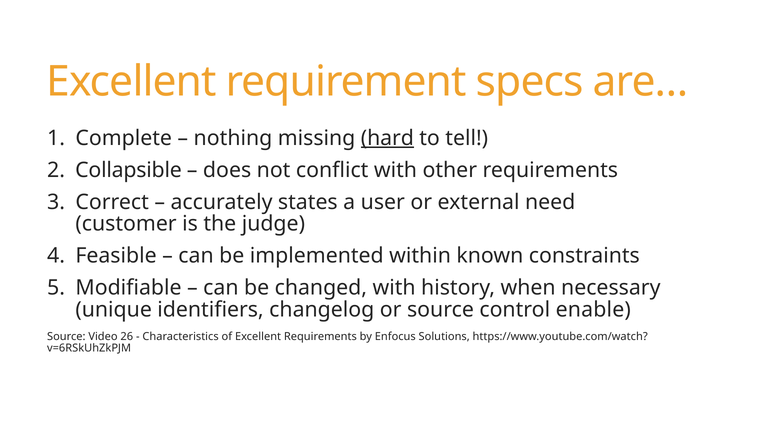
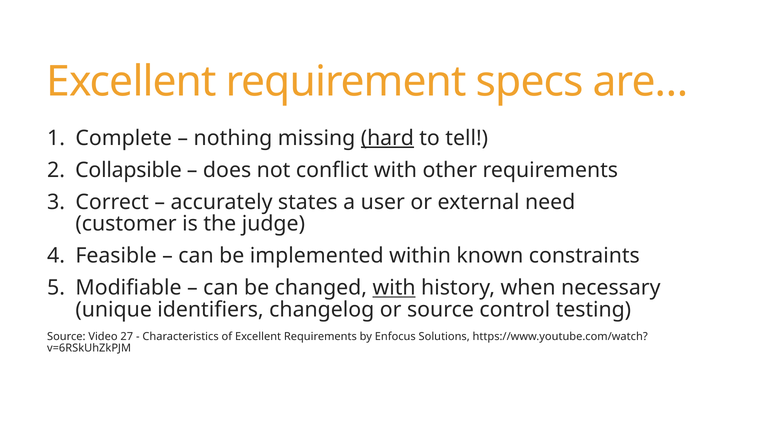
with at (394, 288) underline: none -> present
enable: enable -> testing
26: 26 -> 27
